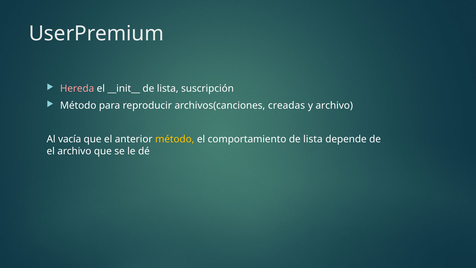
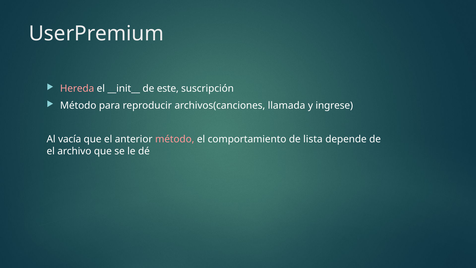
__init__ de lista: lista -> este
creadas: creadas -> llamada
y archivo: archivo -> ingrese
método at (175, 139) colour: yellow -> pink
